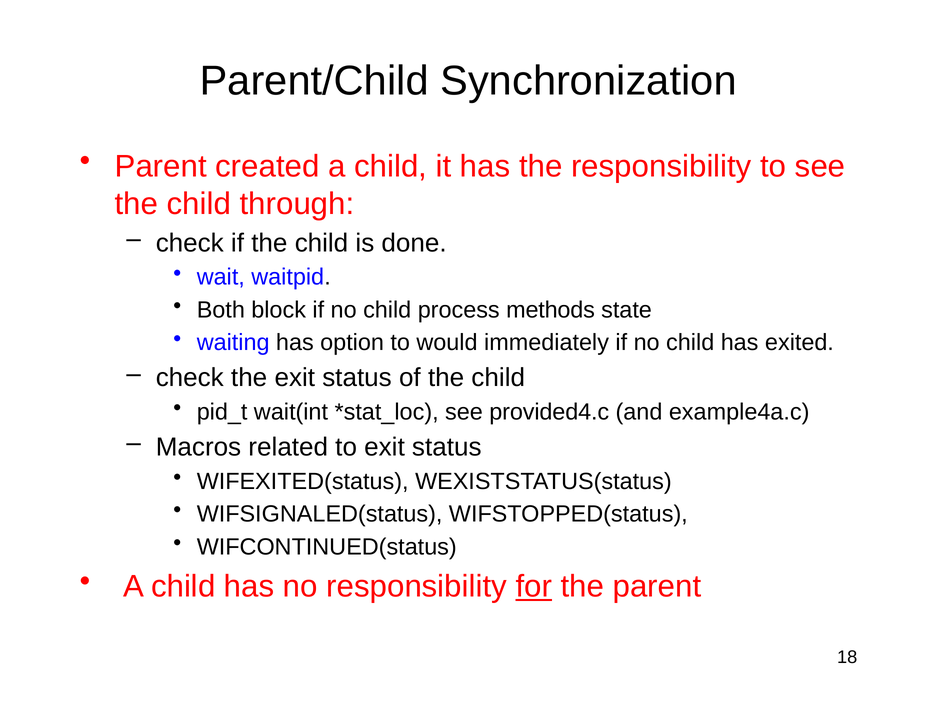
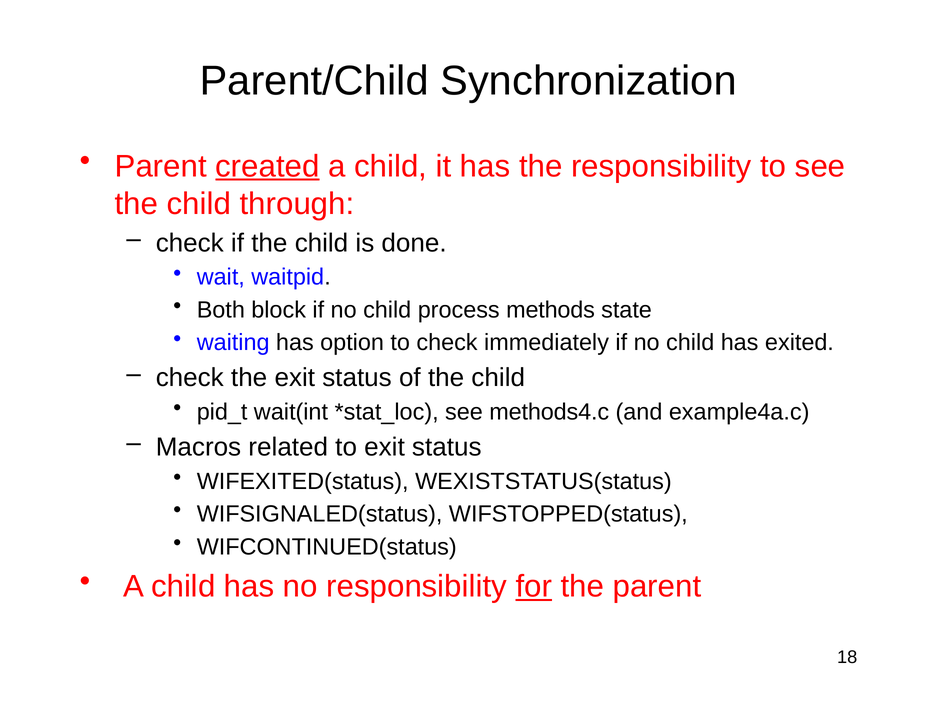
created underline: none -> present
to would: would -> check
provided4.c: provided4.c -> methods4.c
